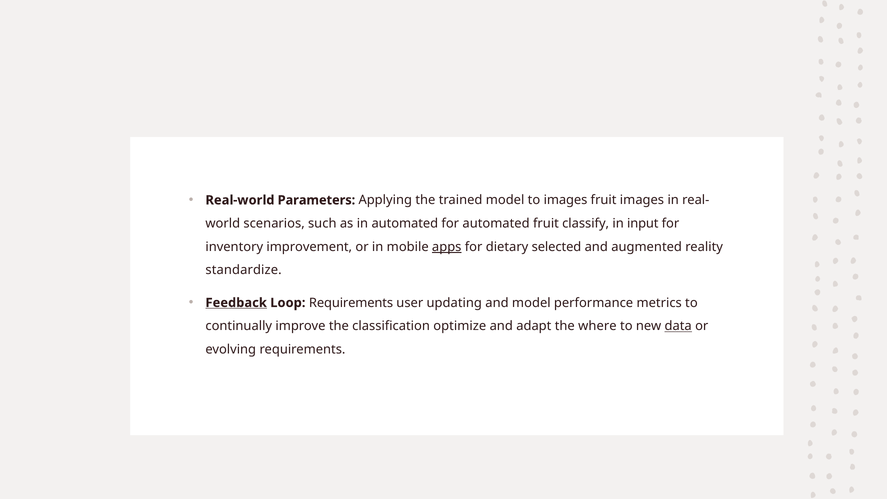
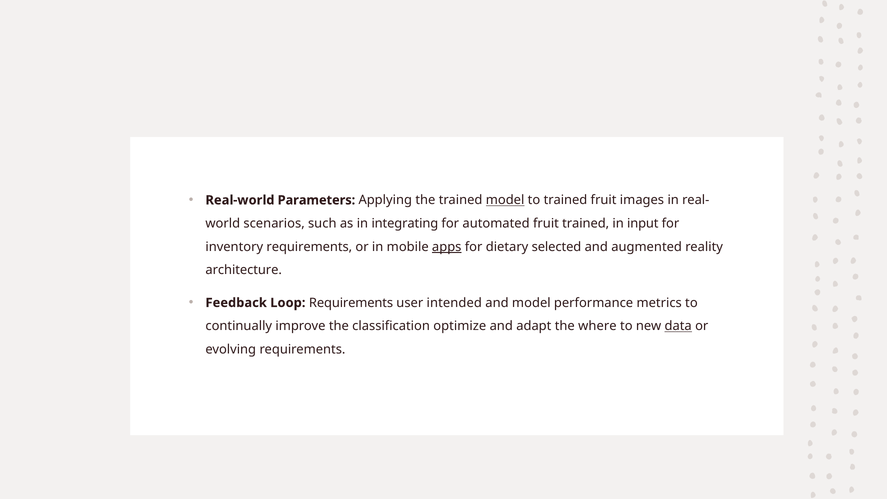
model at (505, 200) underline: none -> present
to images: images -> trained
in automated: automated -> integrating
fruit classify: classify -> trained
inventory improvement: improvement -> requirements
standardize: standardize -> architecture
Feedback underline: present -> none
updating: updating -> intended
